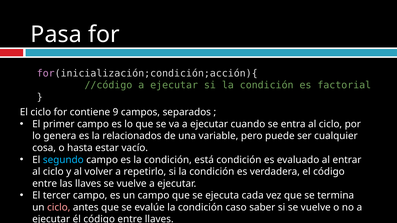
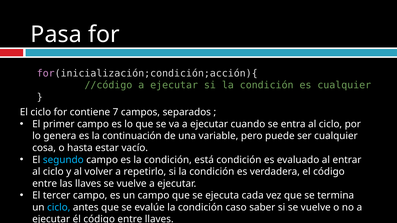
es factorial: factorial -> cualquier
9: 9 -> 7
relacionados: relacionados -> continuación
ciclo at (59, 208) colour: pink -> light blue
